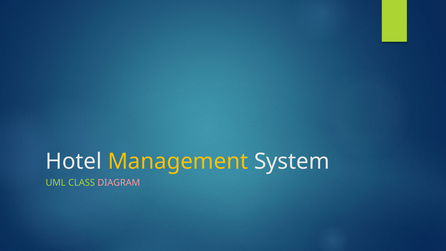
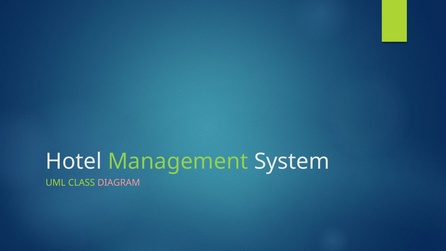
Management colour: yellow -> light green
